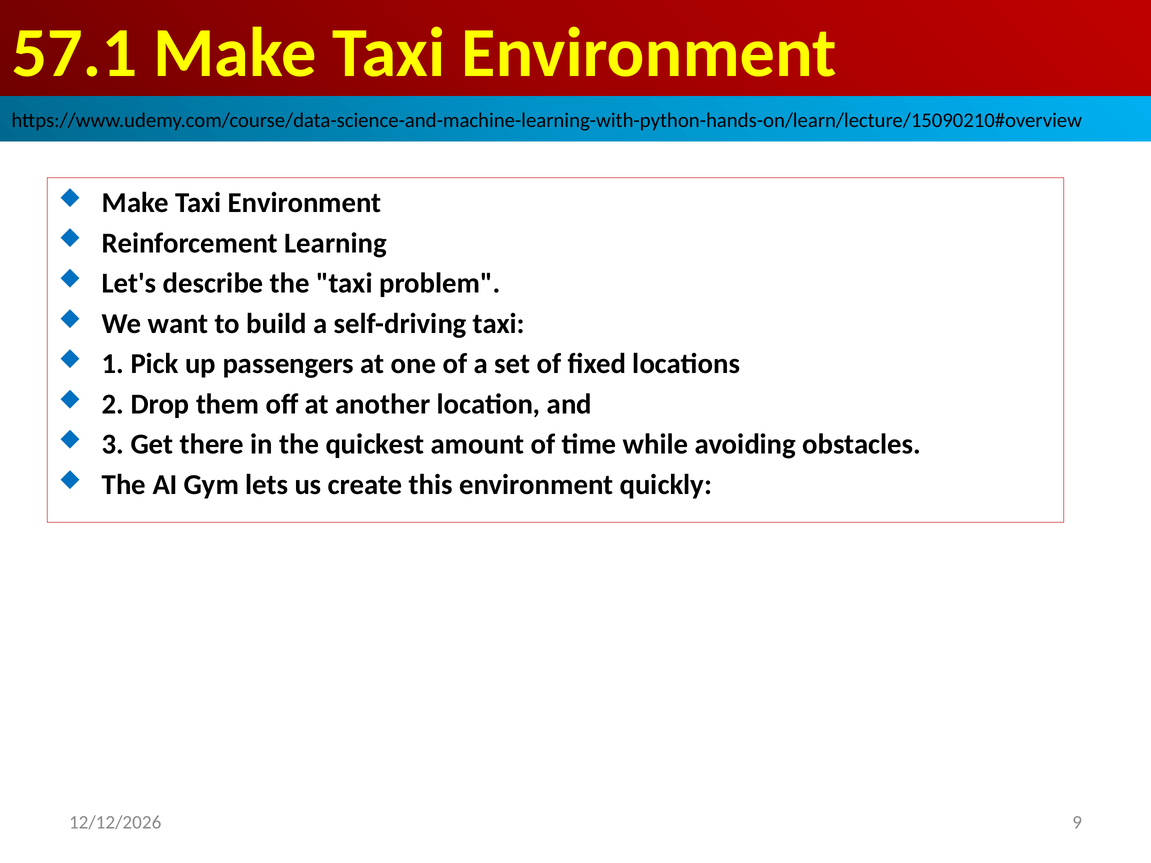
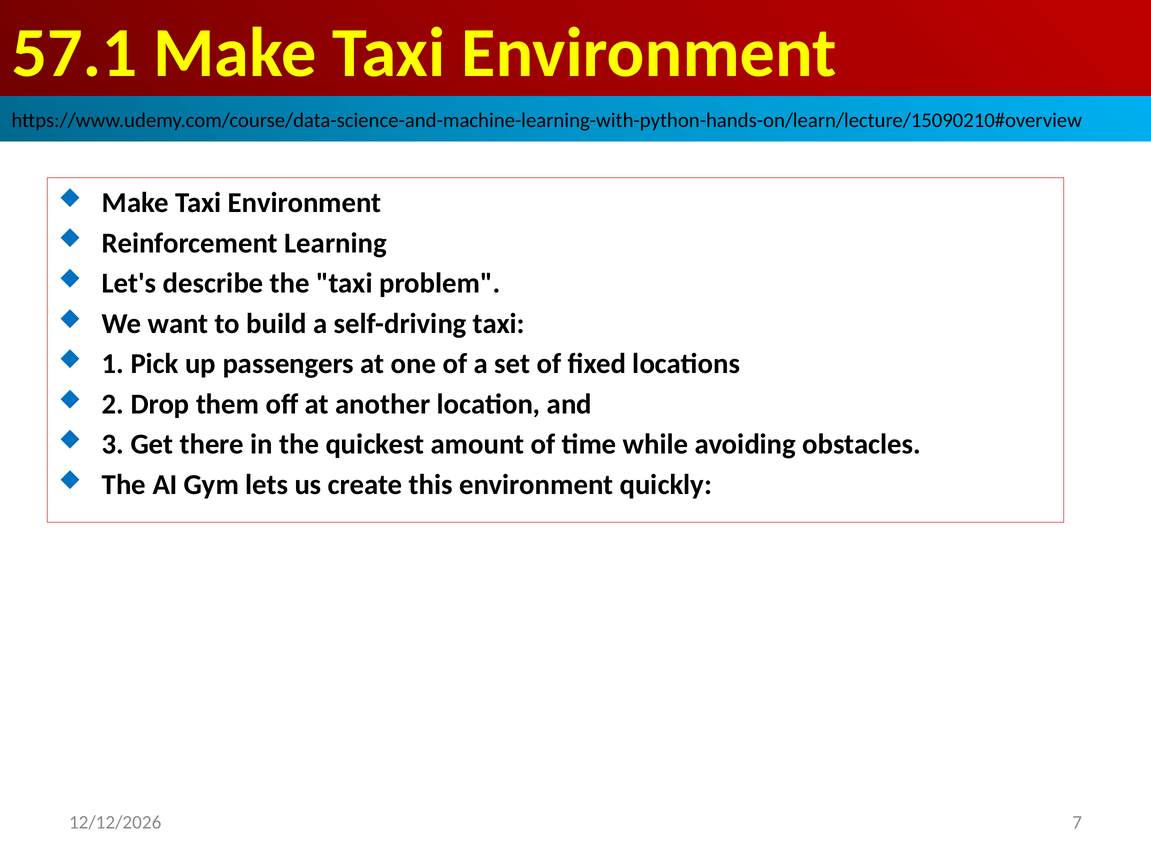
9: 9 -> 7
